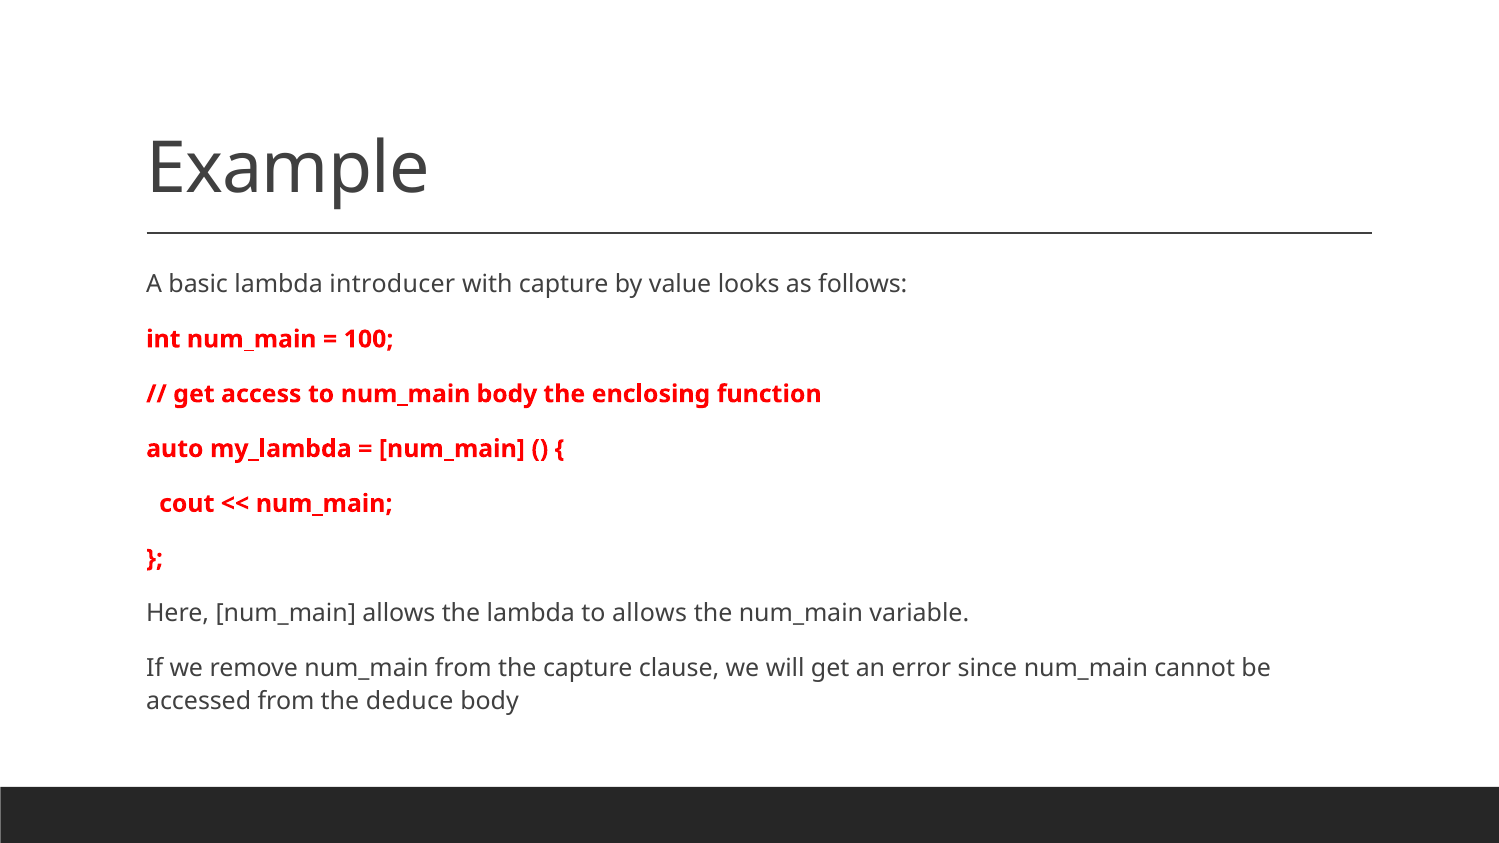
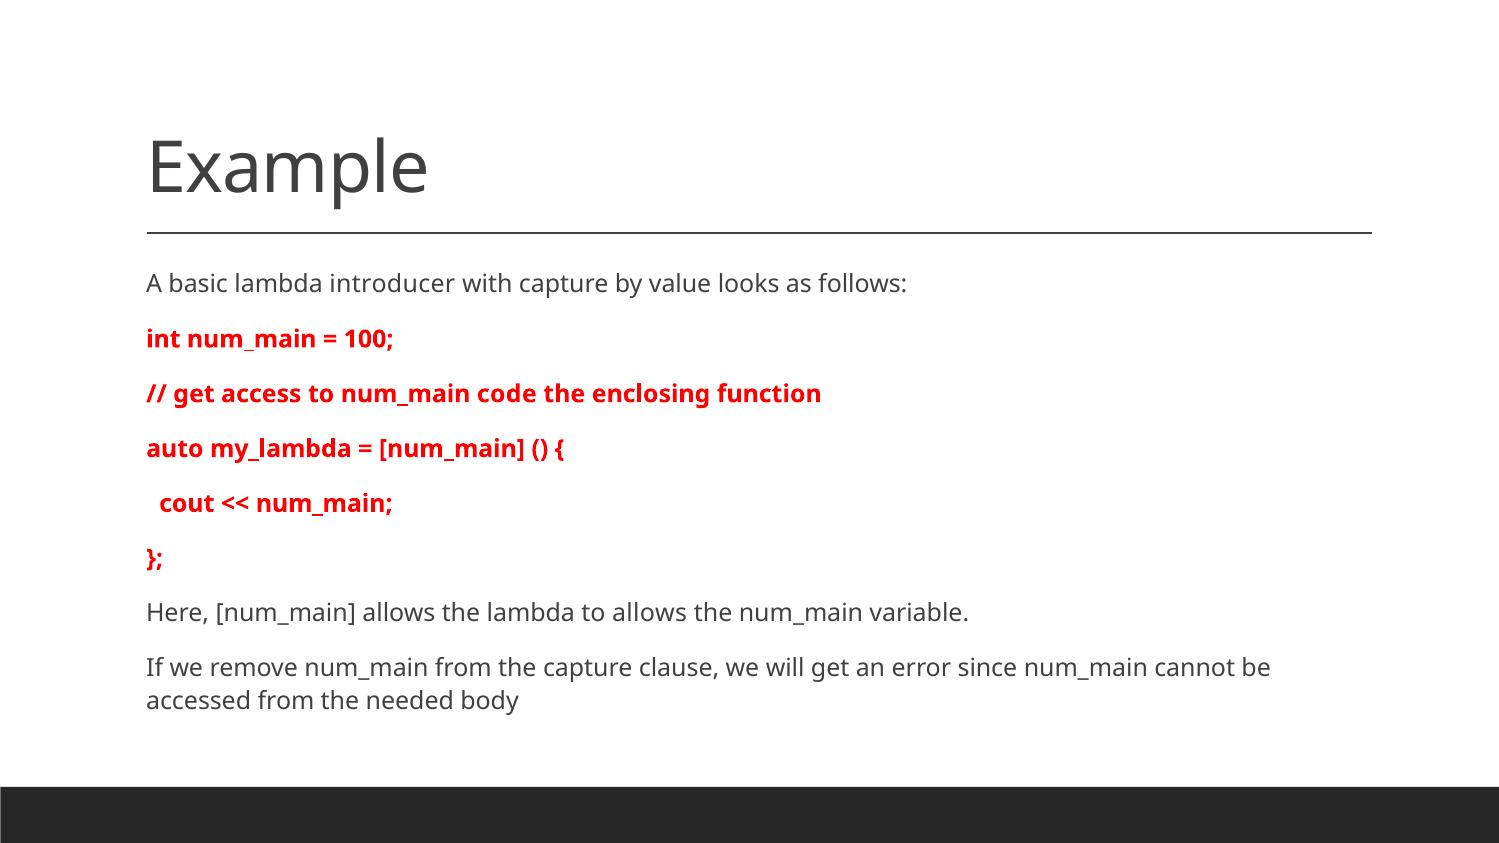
num_main body: body -> code
deduce: deduce -> needed
